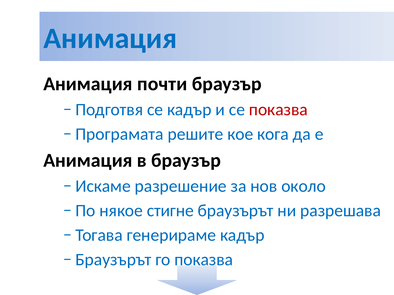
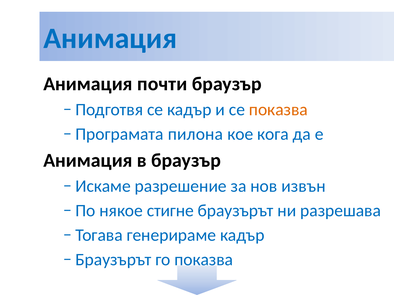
показва at (278, 110) colour: red -> orange
решите: решите -> пилона
около: около -> извън
